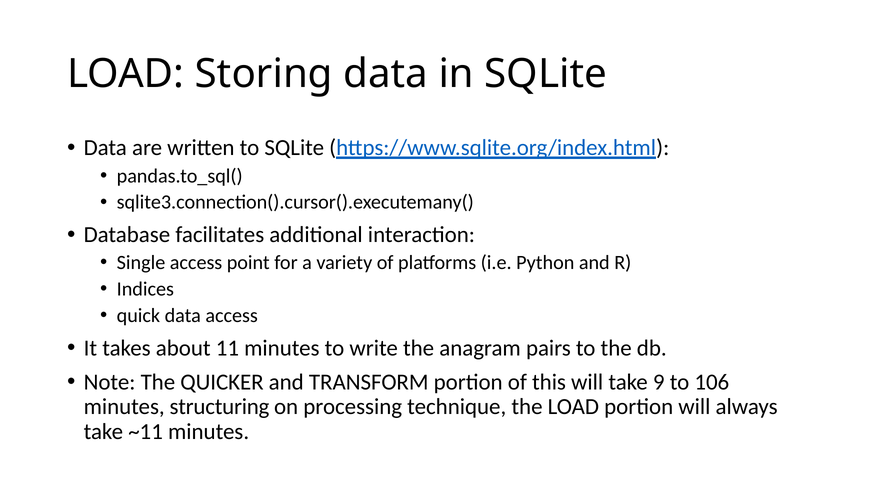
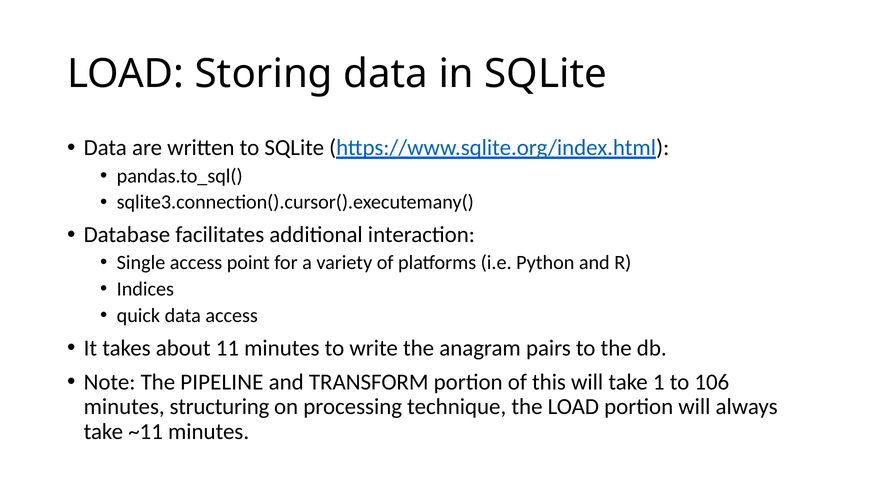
QUICKER: QUICKER -> PIPELINE
9: 9 -> 1
